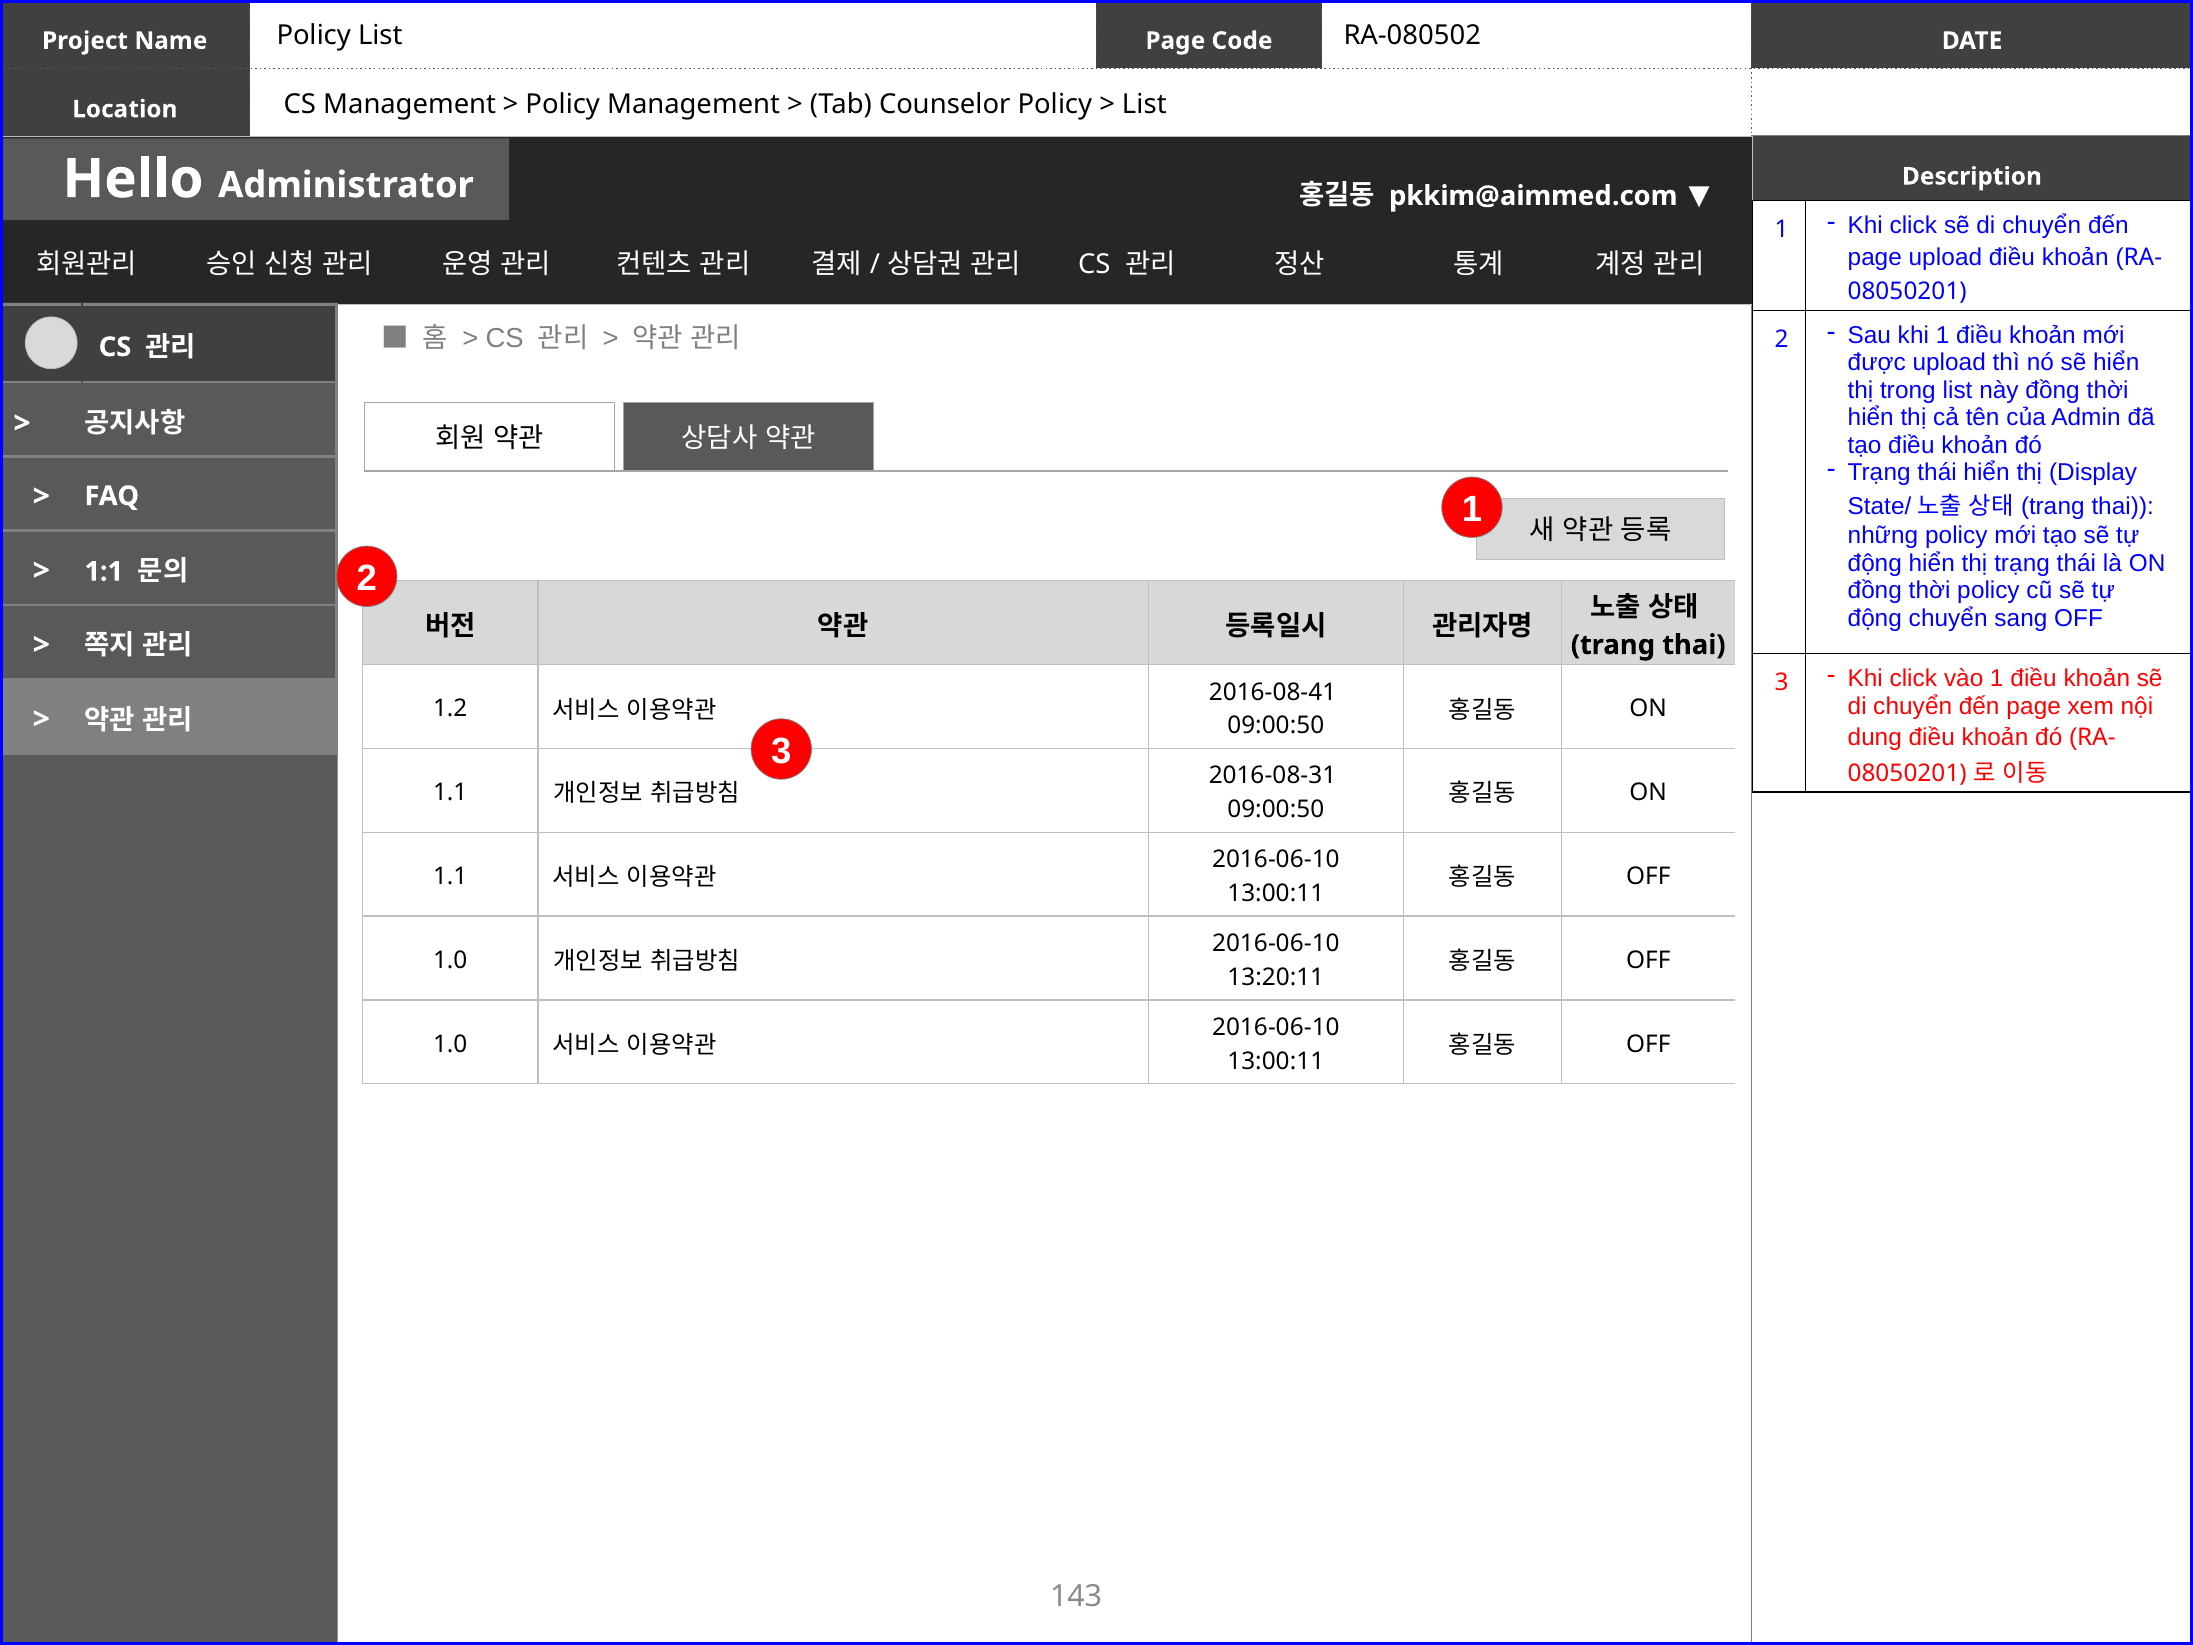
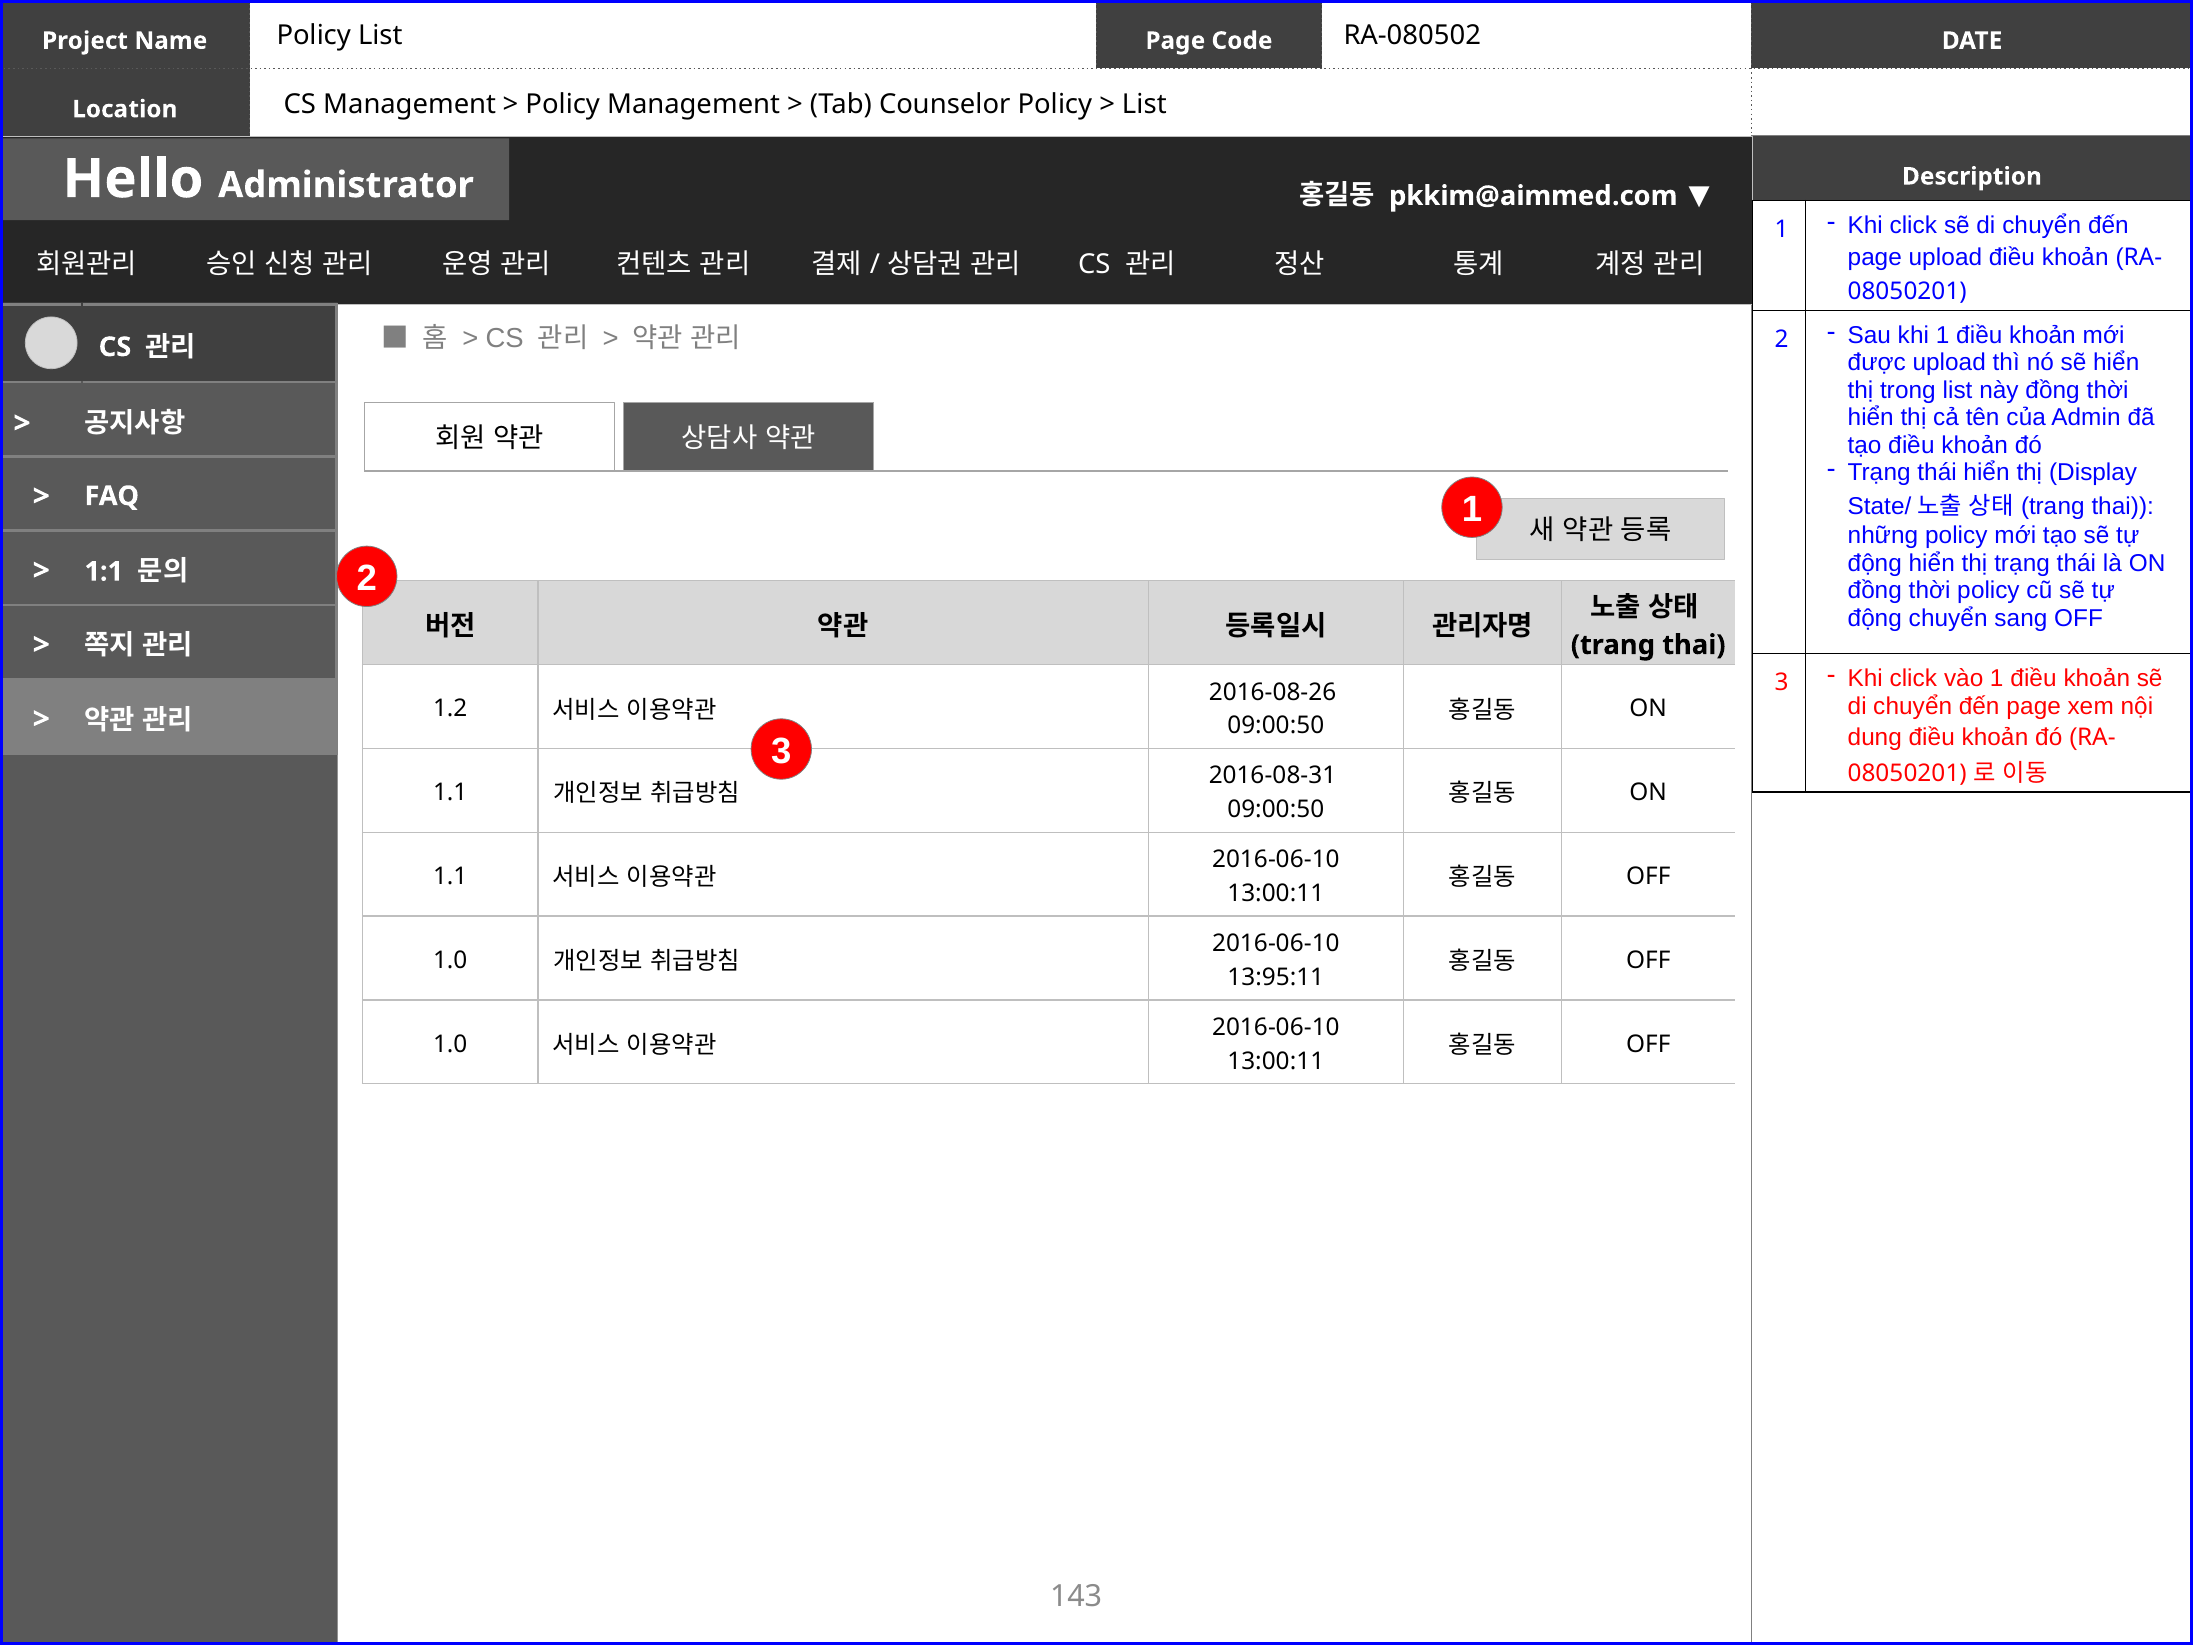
2016-08-41: 2016-08-41 -> 2016-08-26
13:20:11: 13:20:11 -> 13:95:11
